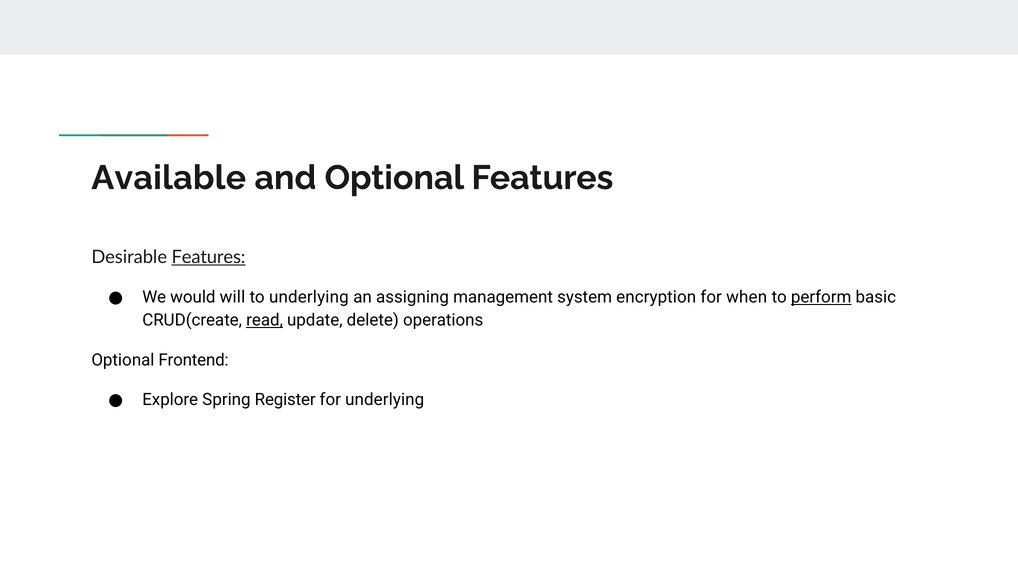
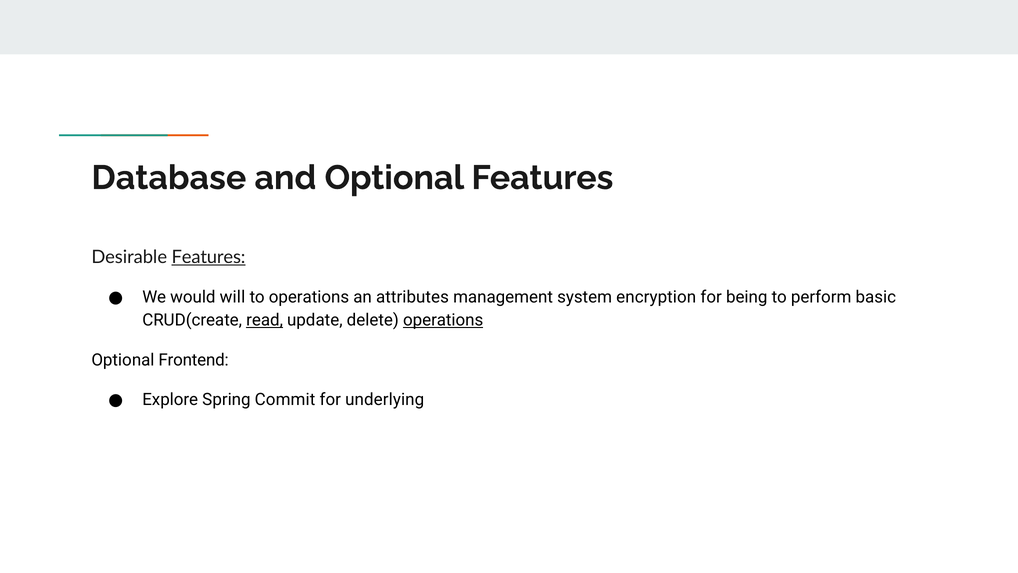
Available: Available -> Database
to underlying: underlying -> operations
assigning: assigning -> attributes
when: when -> being
perform underline: present -> none
operations at (443, 320) underline: none -> present
Register: Register -> Commit
